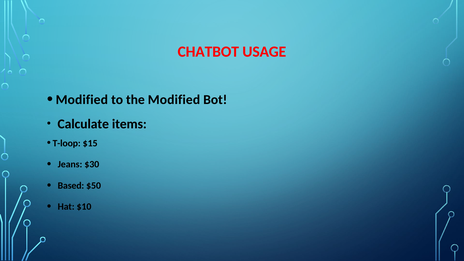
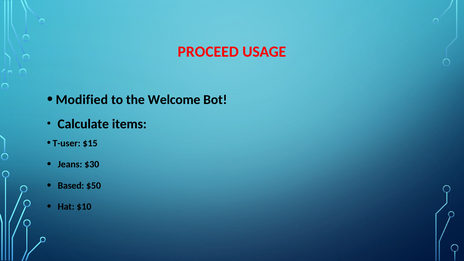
CHATBOT: CHATBOT -> PROCEED
the Modified: Modified -> Welcome
T-loop: T-loop -> T-user
